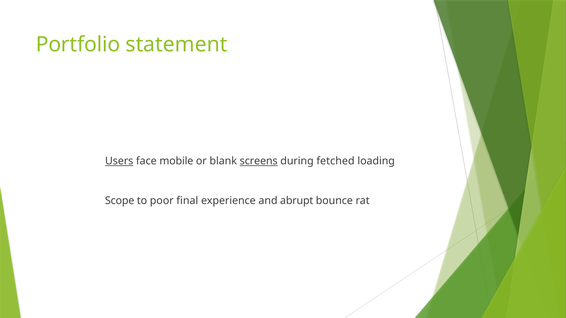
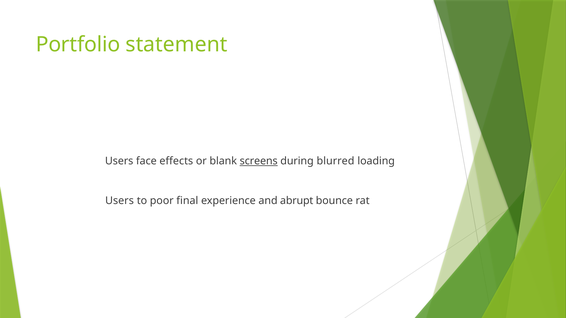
Users at (119, 161) underline: present -> none
mobile: mobile -> effects
fetched: fetched -> blurred
Scope at (120, 201): Scope -> Users
